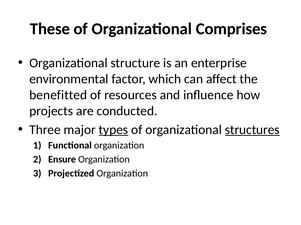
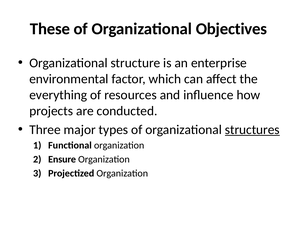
Comprises: Comprises -> Objectives
benefitted: benefitted -> everything
types underline: present -> none
